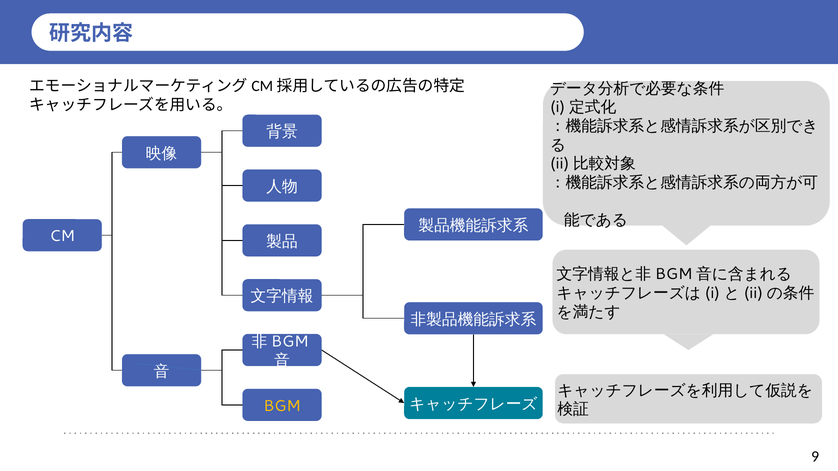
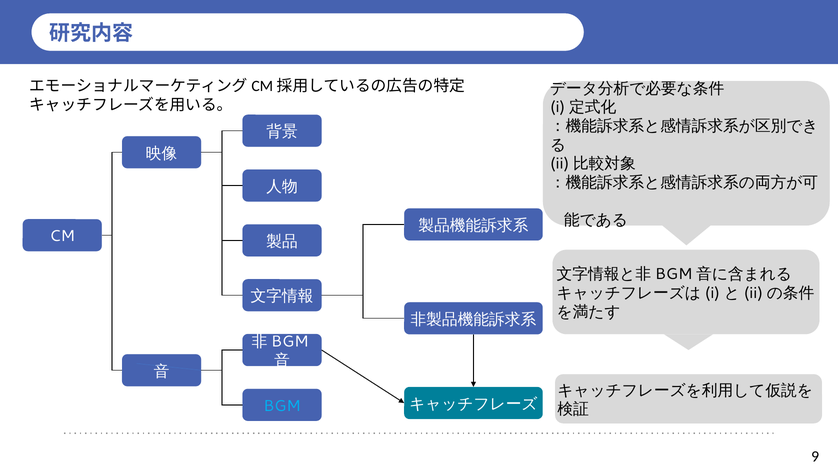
BGM colour: yellow -> light blue
